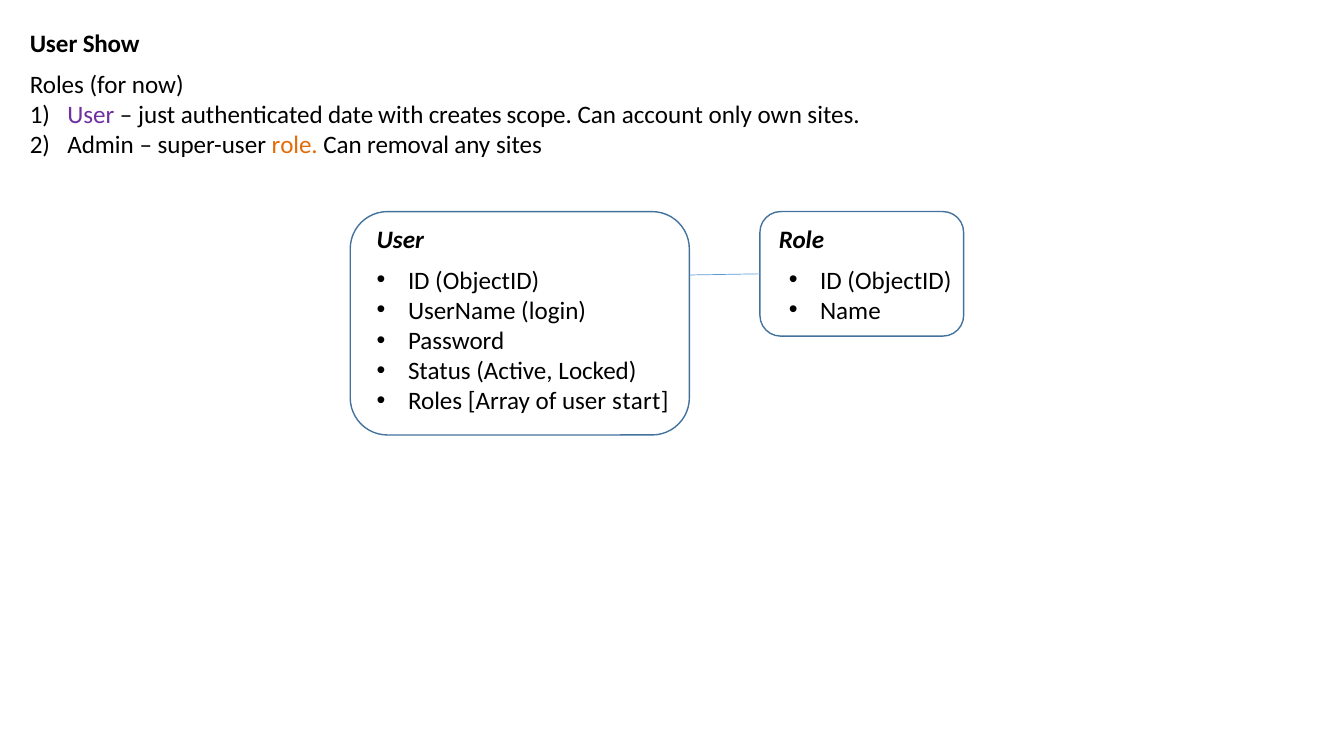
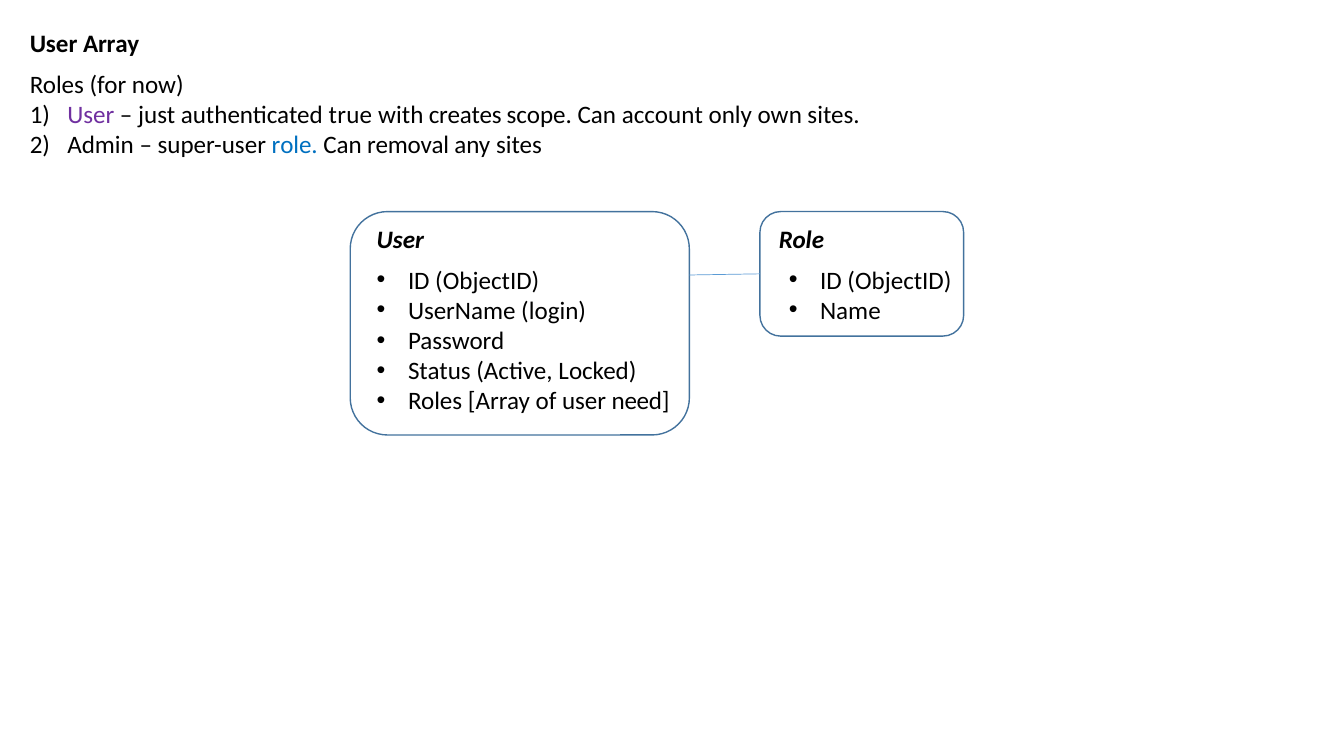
User Show: Show -> Array
date: date -> true
role at (295, 145) colour: orange -> blue
start: start -> need
